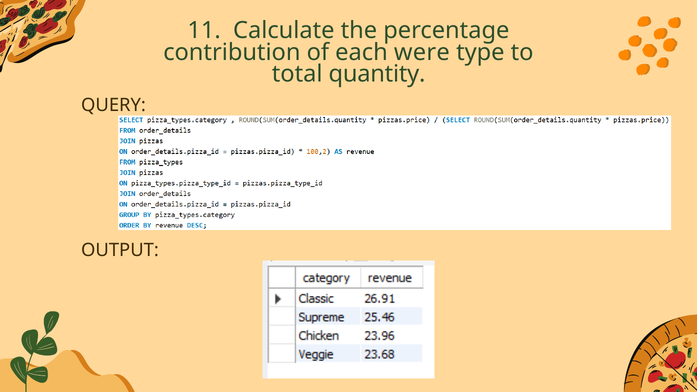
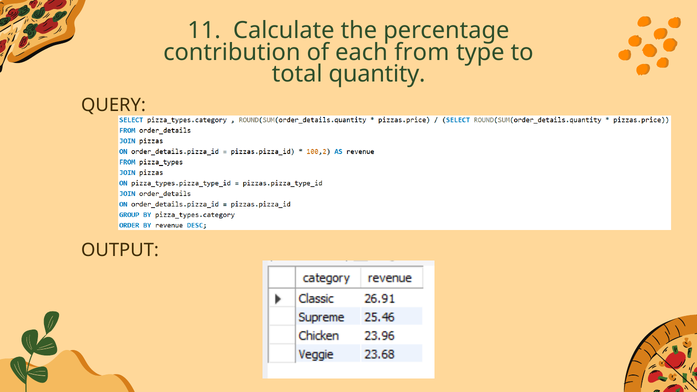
were: were -> from
